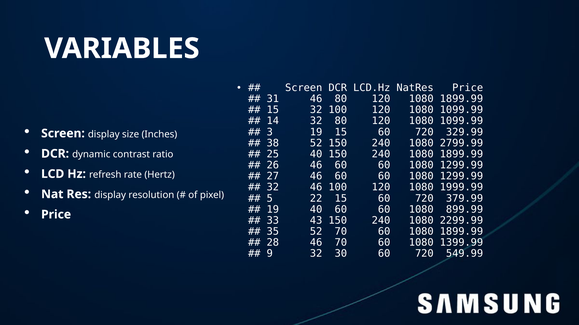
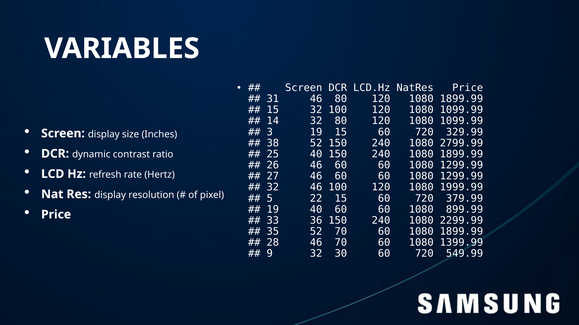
43: 43 -> 36
